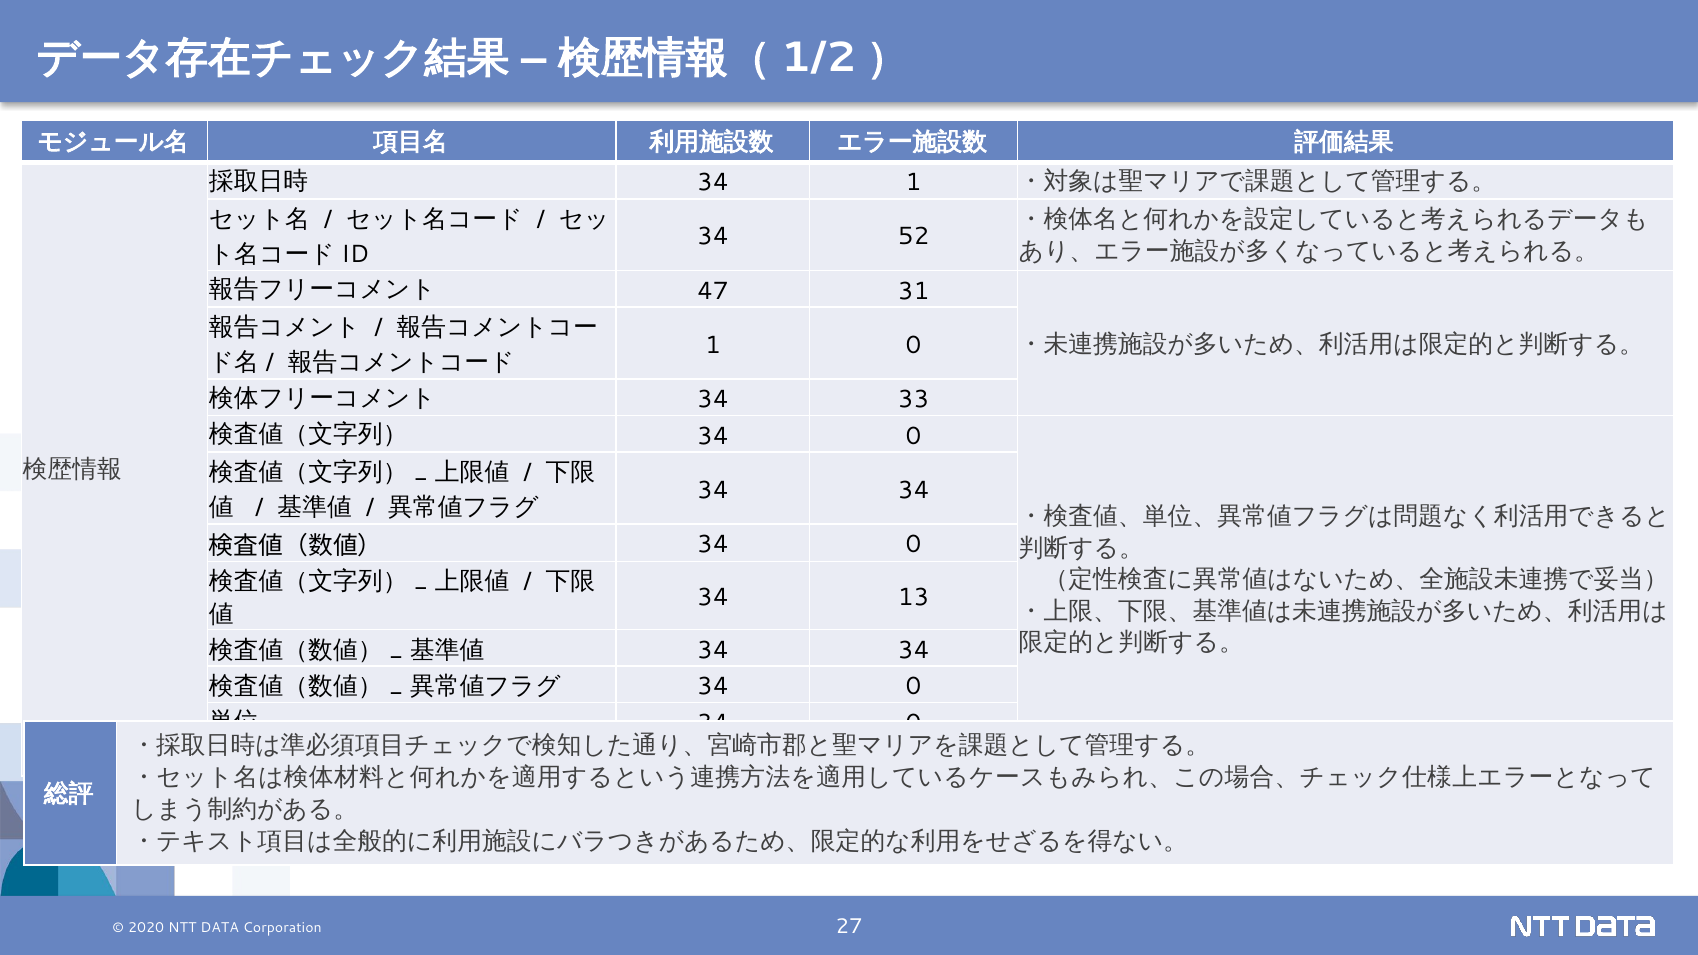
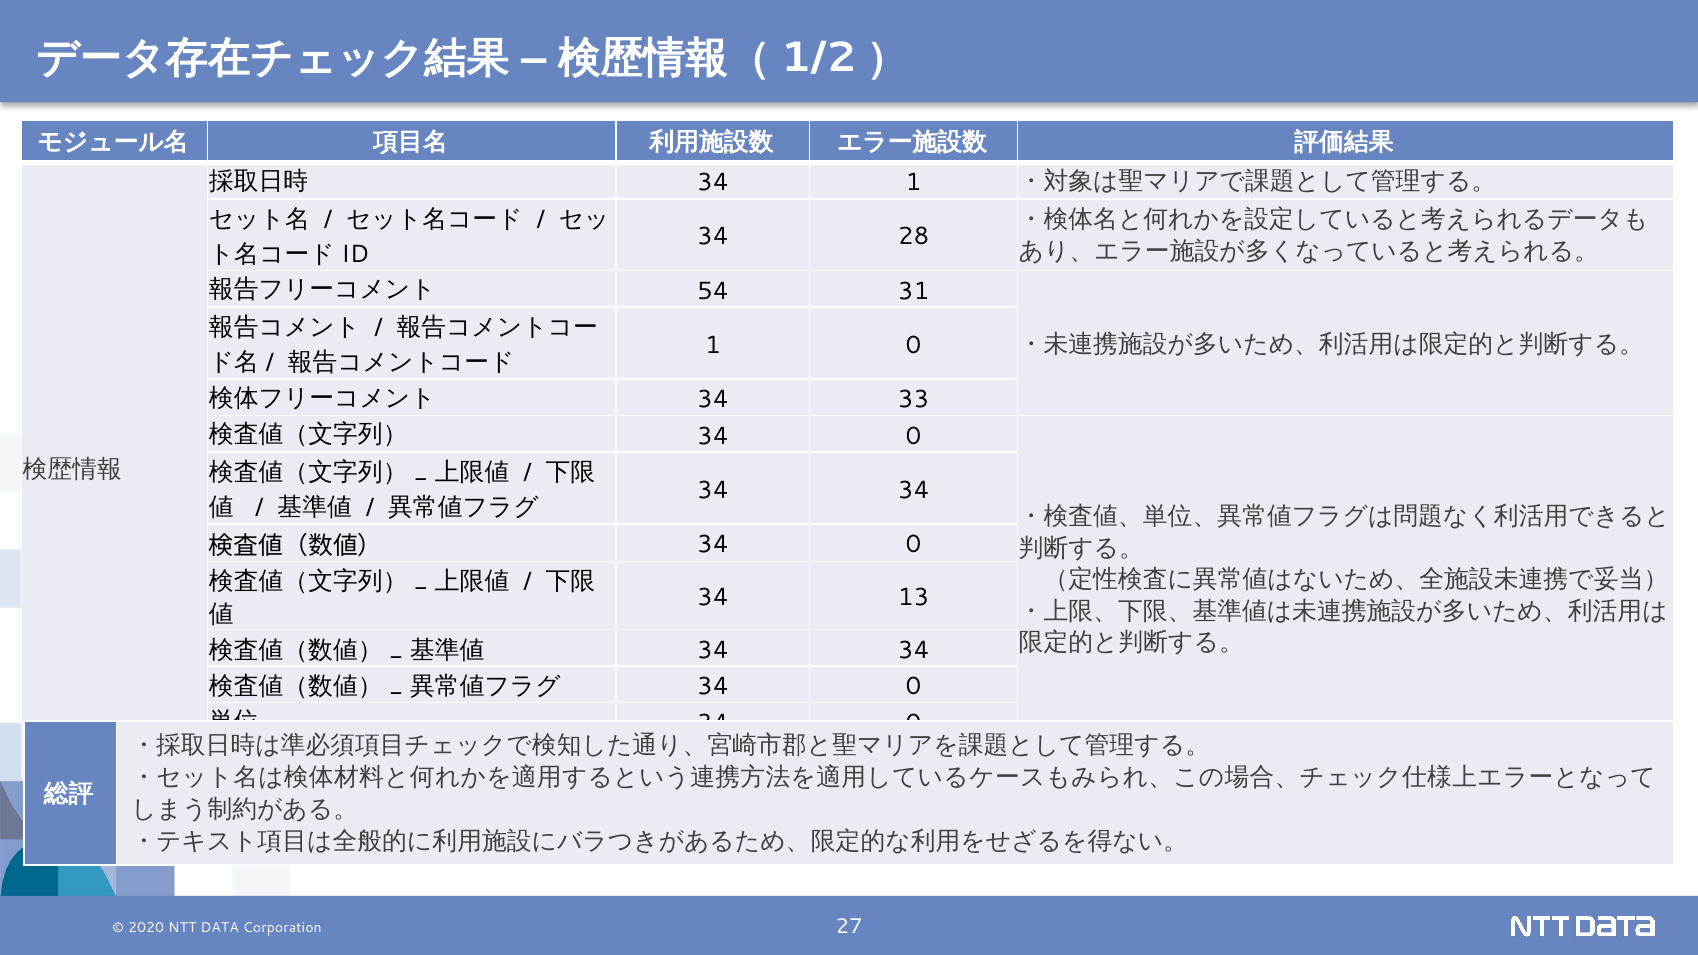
52: 52 -> 28
47: 47 -> 54
